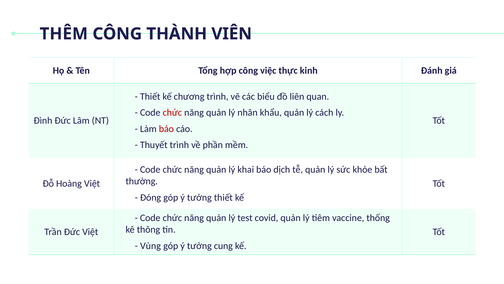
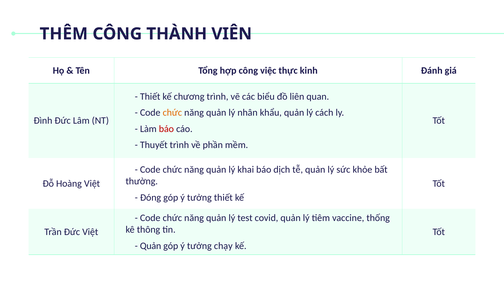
chức at (172, 112) colour: red -> orange
Vùng at (150, 245): Vùng -> Quản
cung: cung -> chạy
